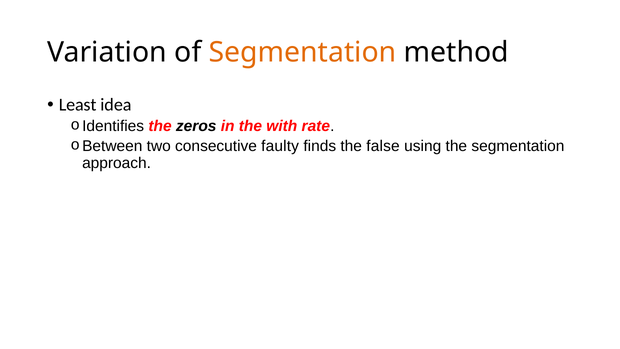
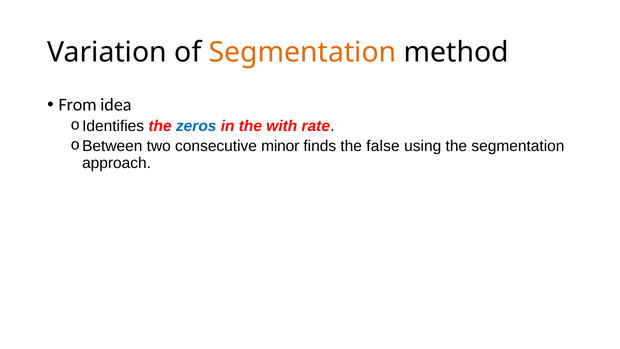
Least: Least -> From
zeros colour: black -> blue
faulty: faulty -> minor
